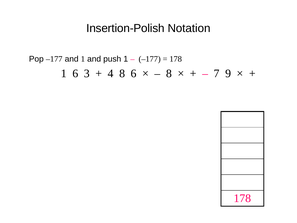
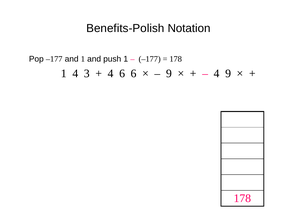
Insertion-Polish: Insertion-Polish -> Benefits-Polish
1 6: 6 -> 4
4 8: 8 -> 6
8 at (169, 73): 8 -> 9
7 at (217, 73): 7 -> 4
